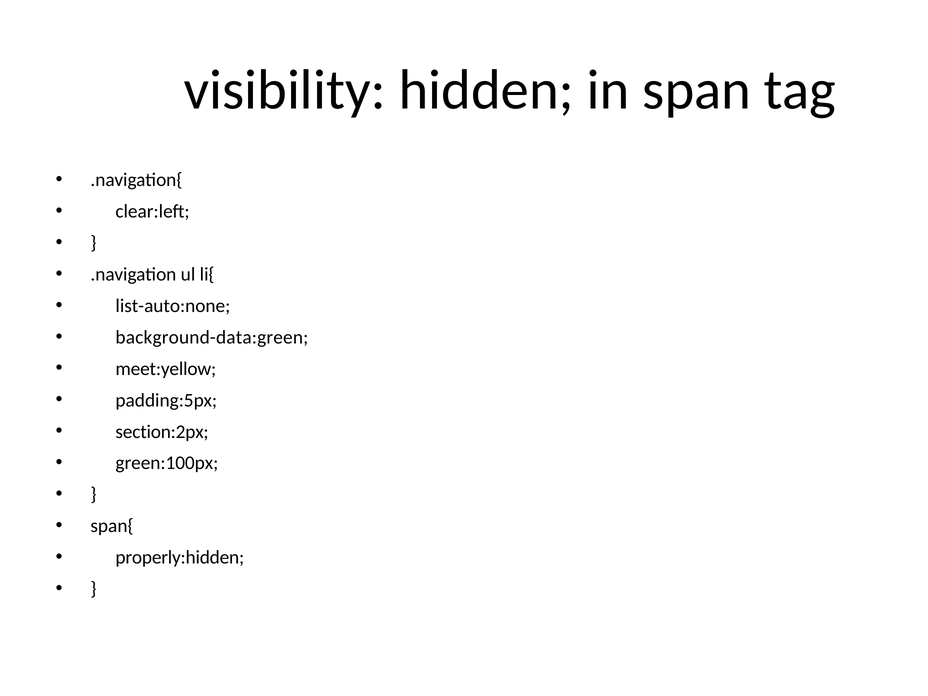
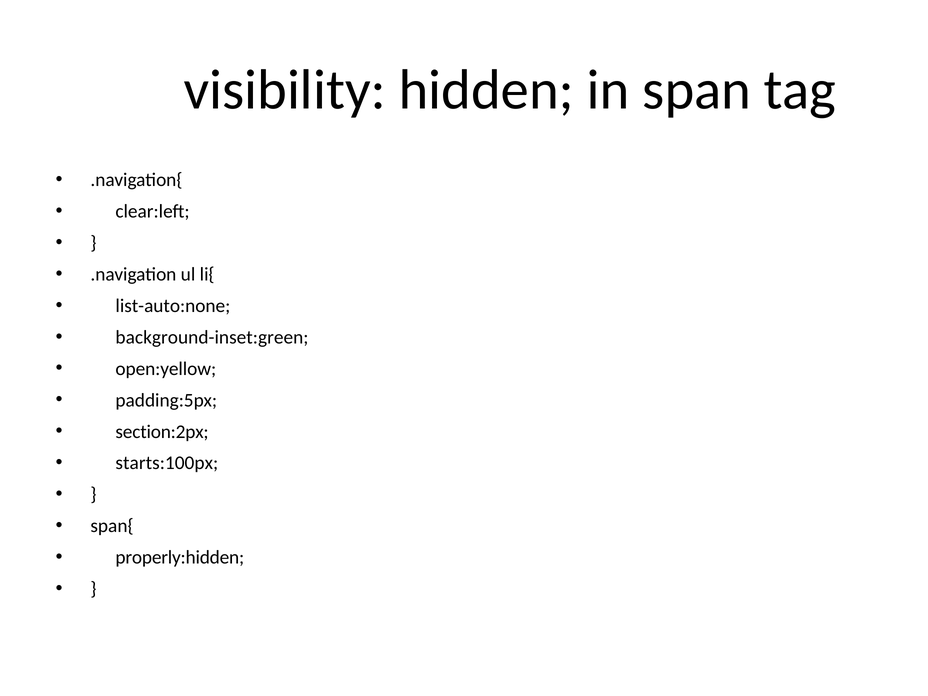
background-data:green: background-data:green -> background-inset:green
meet:yellow: meet:yellow -> open:yellow
green:100px: green:100px -> starts:100px
